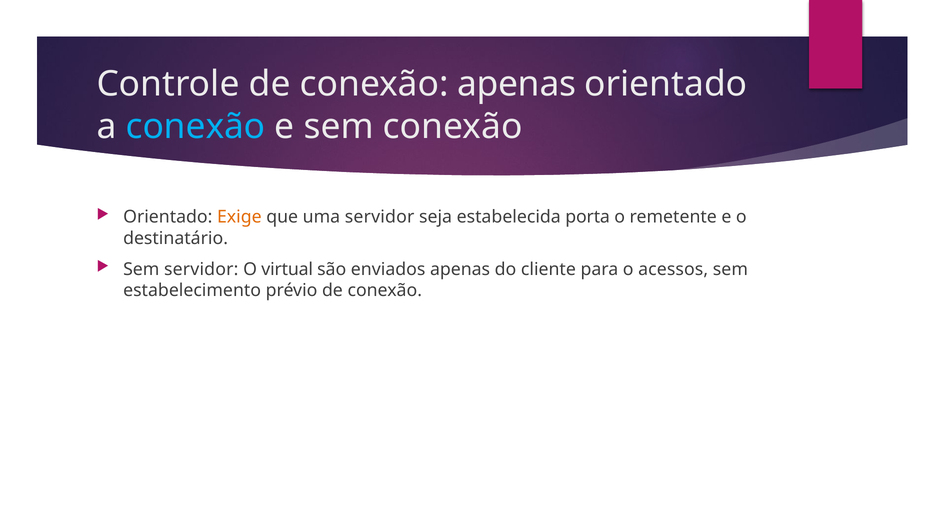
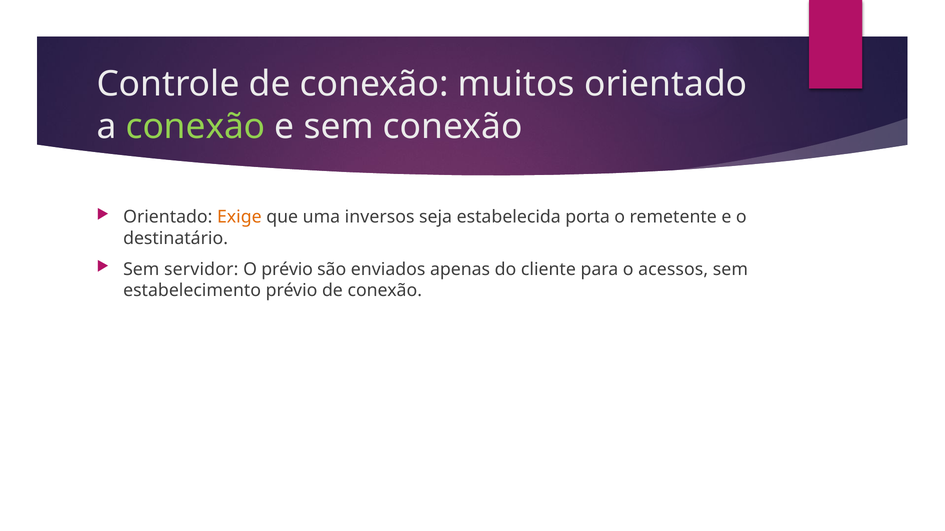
conexão apenas: apenas -> muitos
conexão at (196, 127) colour: light blue -> light green
uma servidor: servidor -> inversos
O virtual: virtual -> prévio
